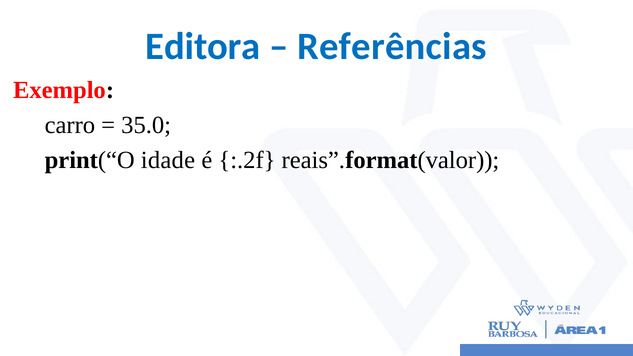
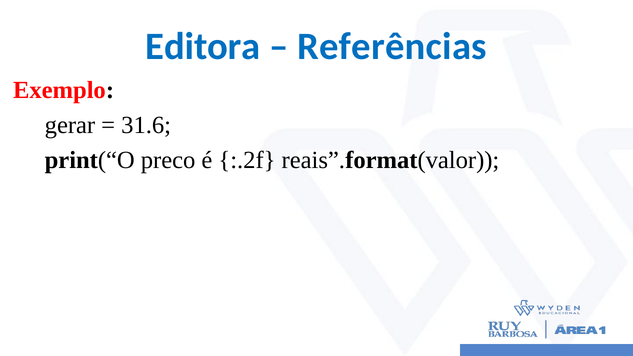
carro: carro -> gerar
35.0: 35.0 -> 31.6
idade: idade -> preco
